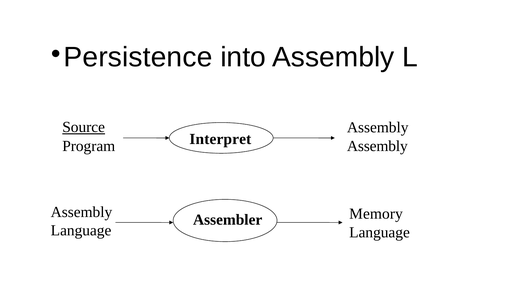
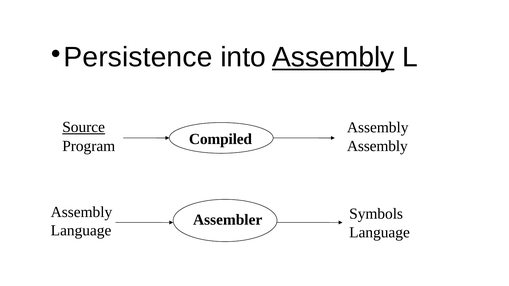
Assembly at (333, 57) underline: none -> present
Interpret: Interpret -> Compiled
Memory: Memory -> Symbols
